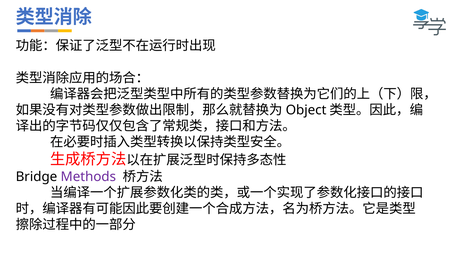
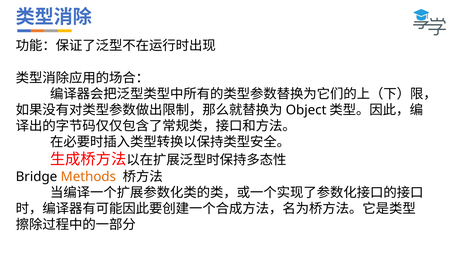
Methods colour: purple -> orange
